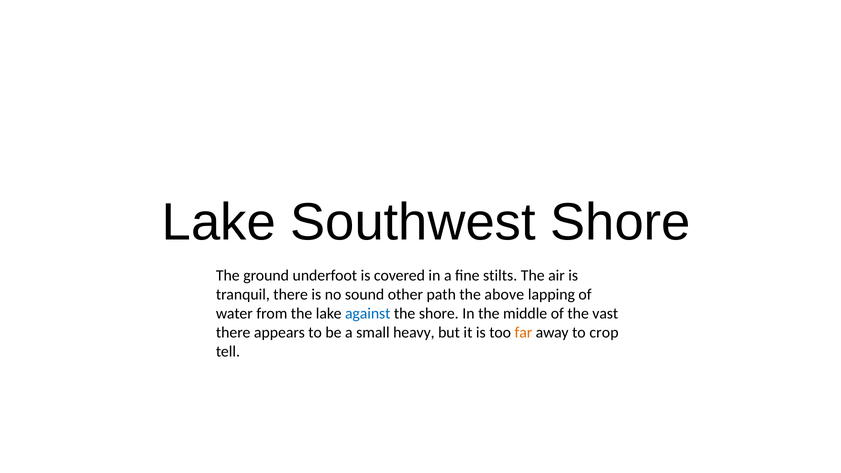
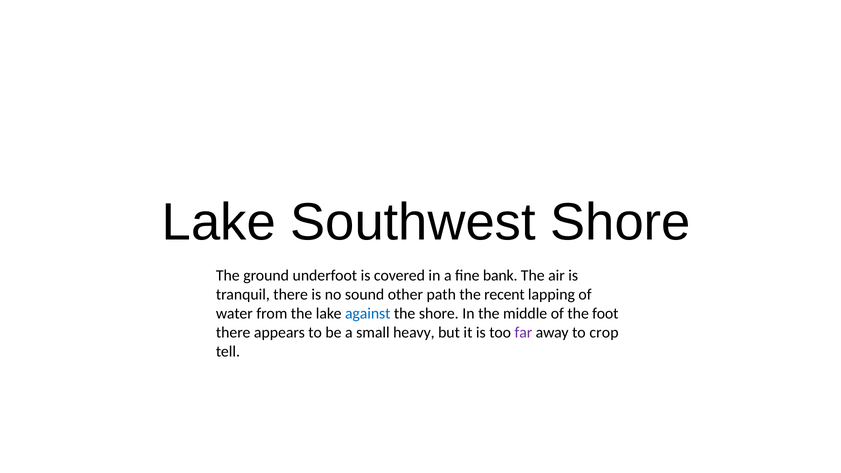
stilts: stilts -> bank
above: above -> recent
vast: vast -> foot
far colour: orange -> purple
